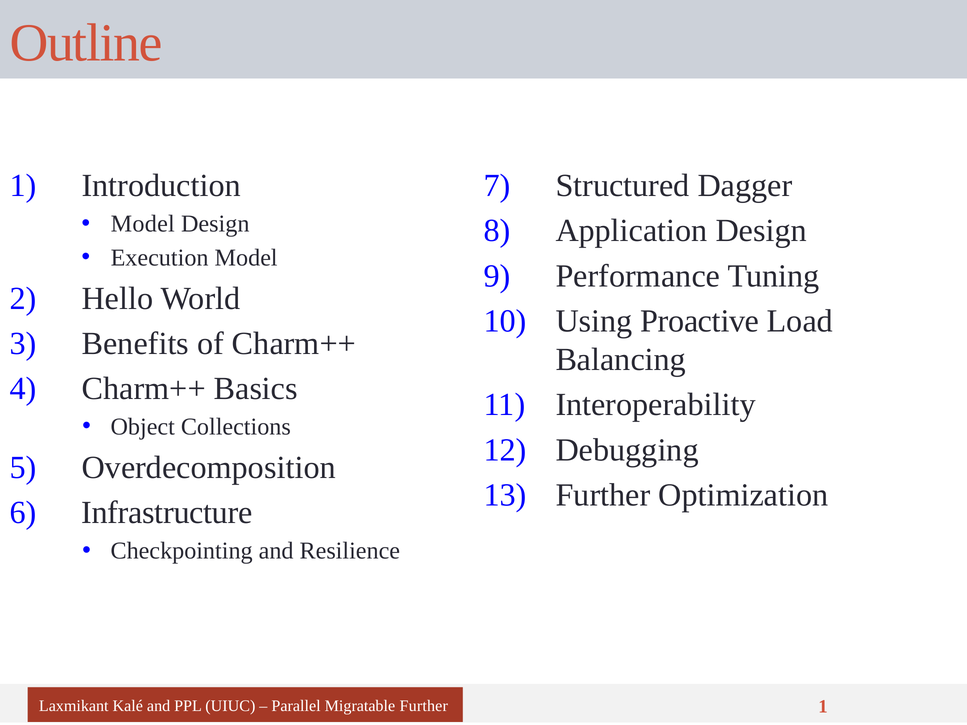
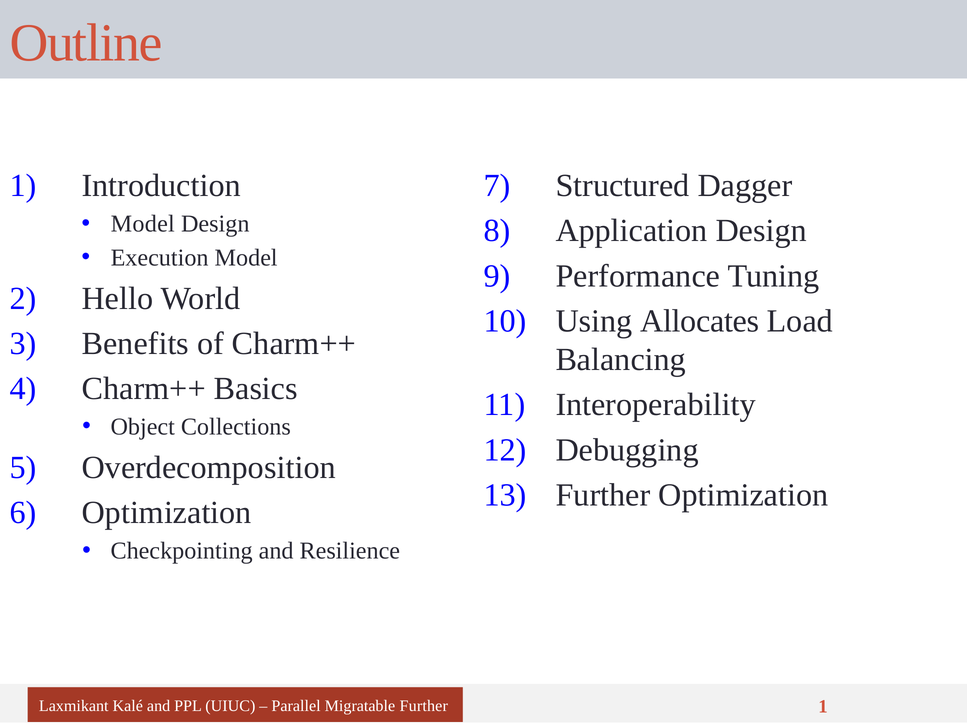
Proactive: Proactive -> Allocates
Infrastructure at (167, 513): Infrastructure -> Optimization
